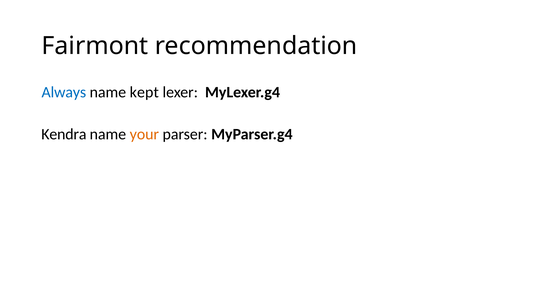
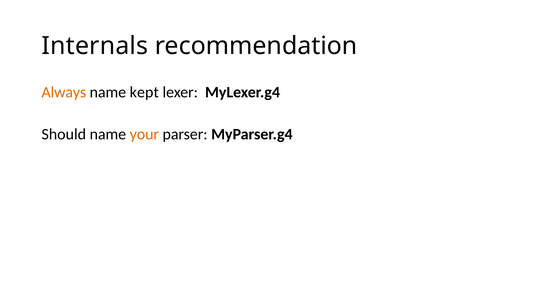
Fairmont: Fairmont -> Internals
Always colour: blue -> orange
Kendra: Kendra -> Should
